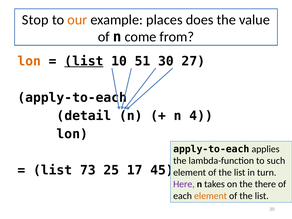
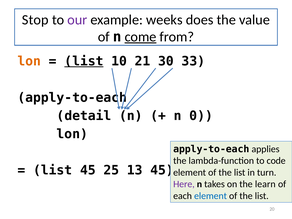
our colour: orange -> purple
places: places -> weeks
come underline: none -> present
51: 51 -> 21
27: 27 -> 33
4: 4 -> 0
such: such -> code
list 73: 73 -> 45
17: 17 -> 13
there: there -> learn
element at (211, 196) colour: orange -> blue
